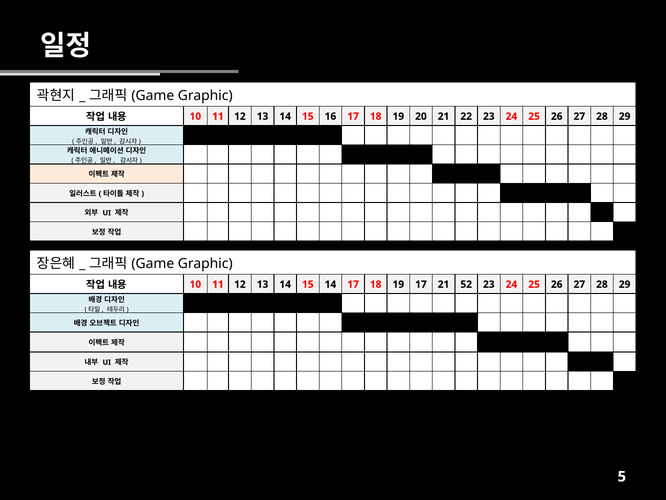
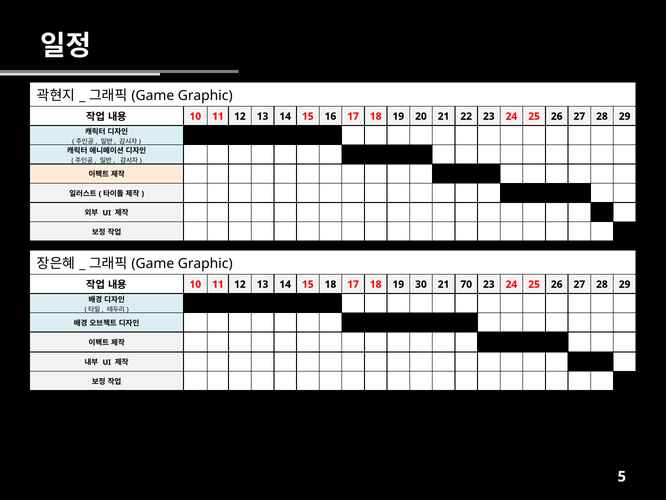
15 14: 14 -> 18
19 17: 17 -> 30
52: 52 -> 70
